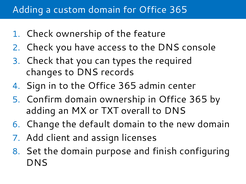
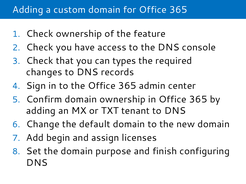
overall: overall -> tenant
client: client -> begin
